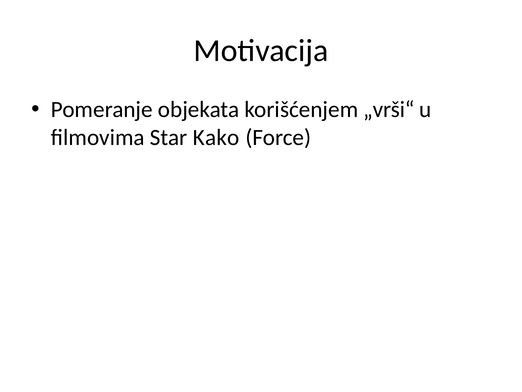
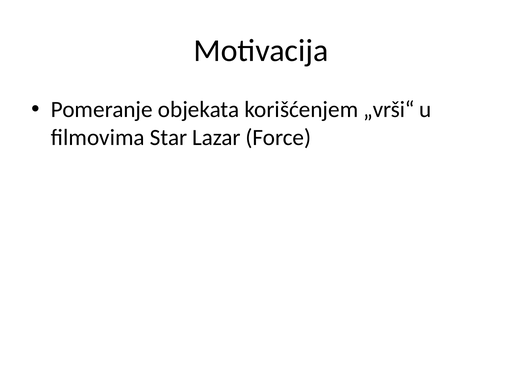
Kako: Kako -> Lazar
